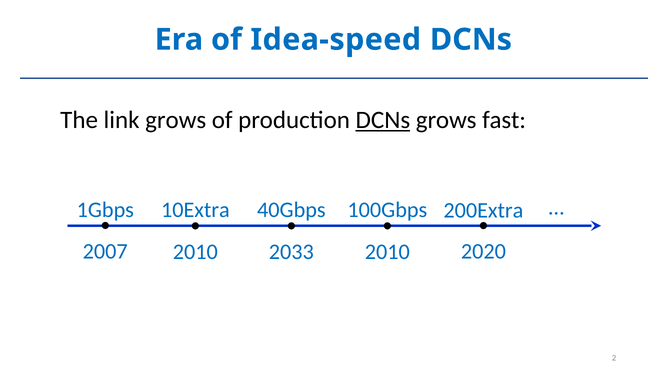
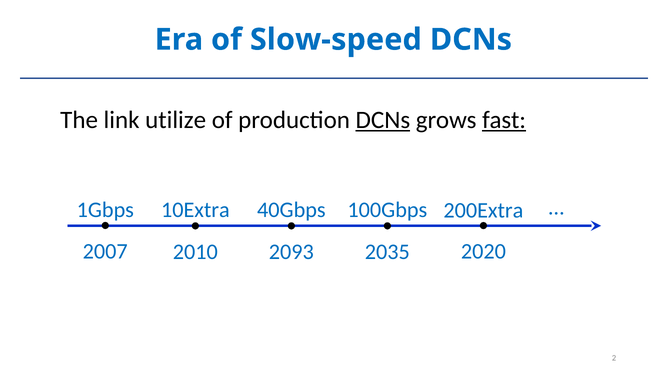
Idea-speed: Idea-speed -> Slow-speed
link grows: grows -> utilize
fast underline: none -> present
2033: 2033 -> 2093
2010 at (387, 252): 2010 -> 2035
